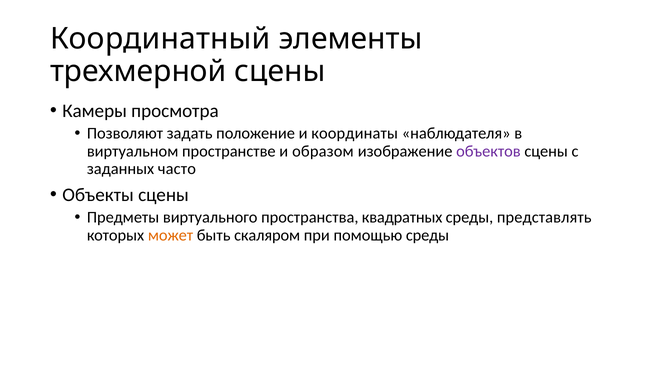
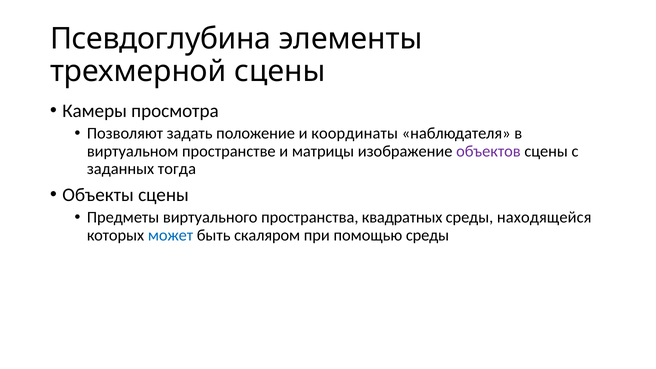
Координатный: Координатный -> Псевдоглубина
образом: образом -> матрицы
часто: часто -> тогда
представлять: представлять -> находящейся
может colour: orange -> blue
